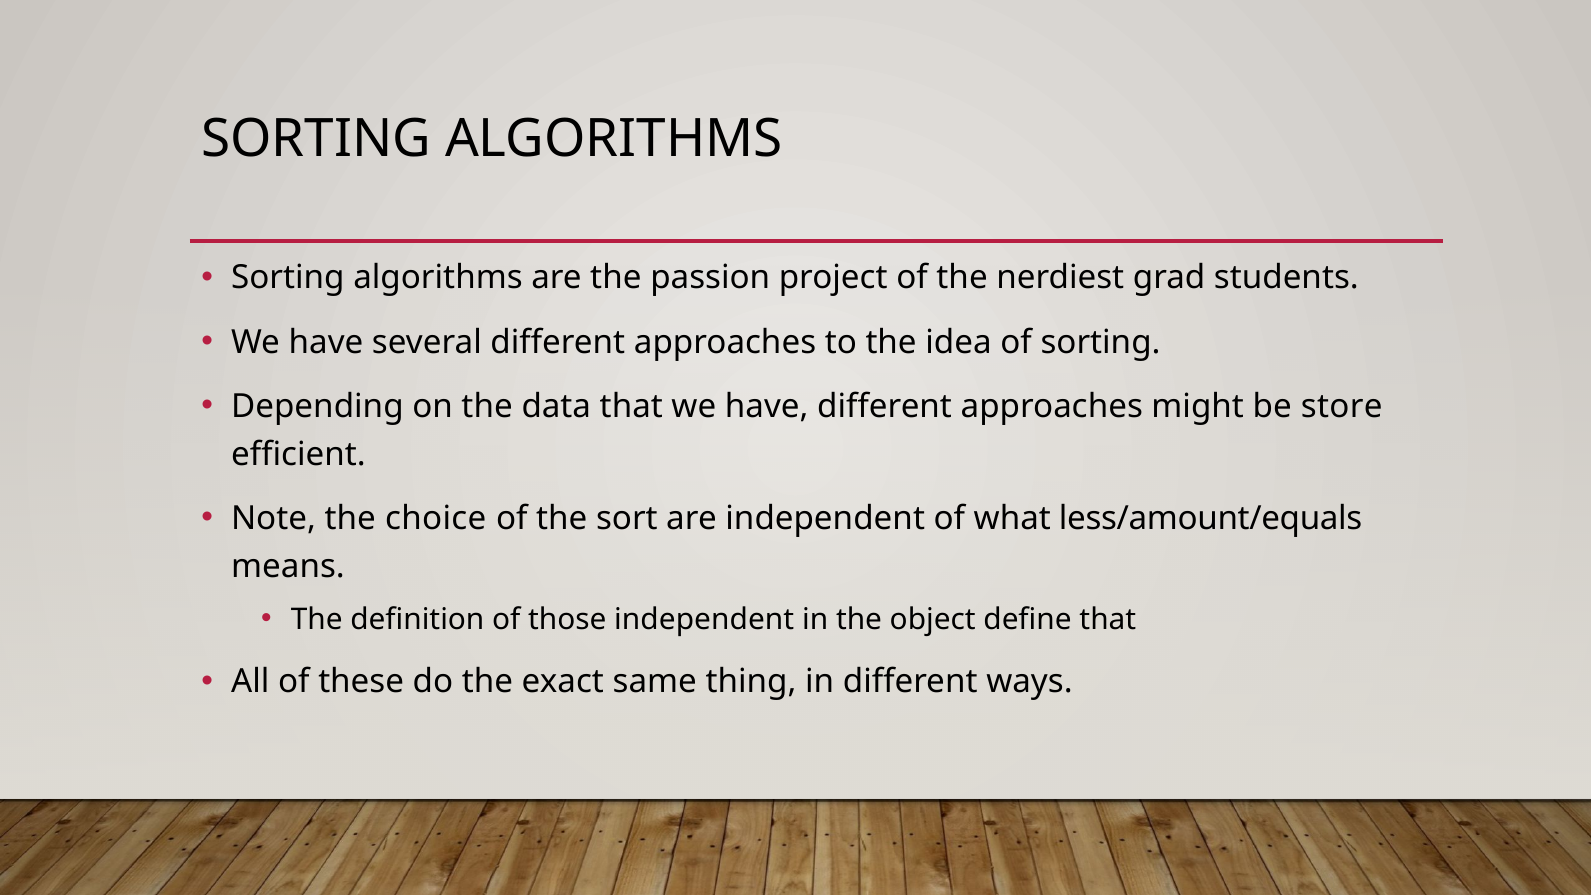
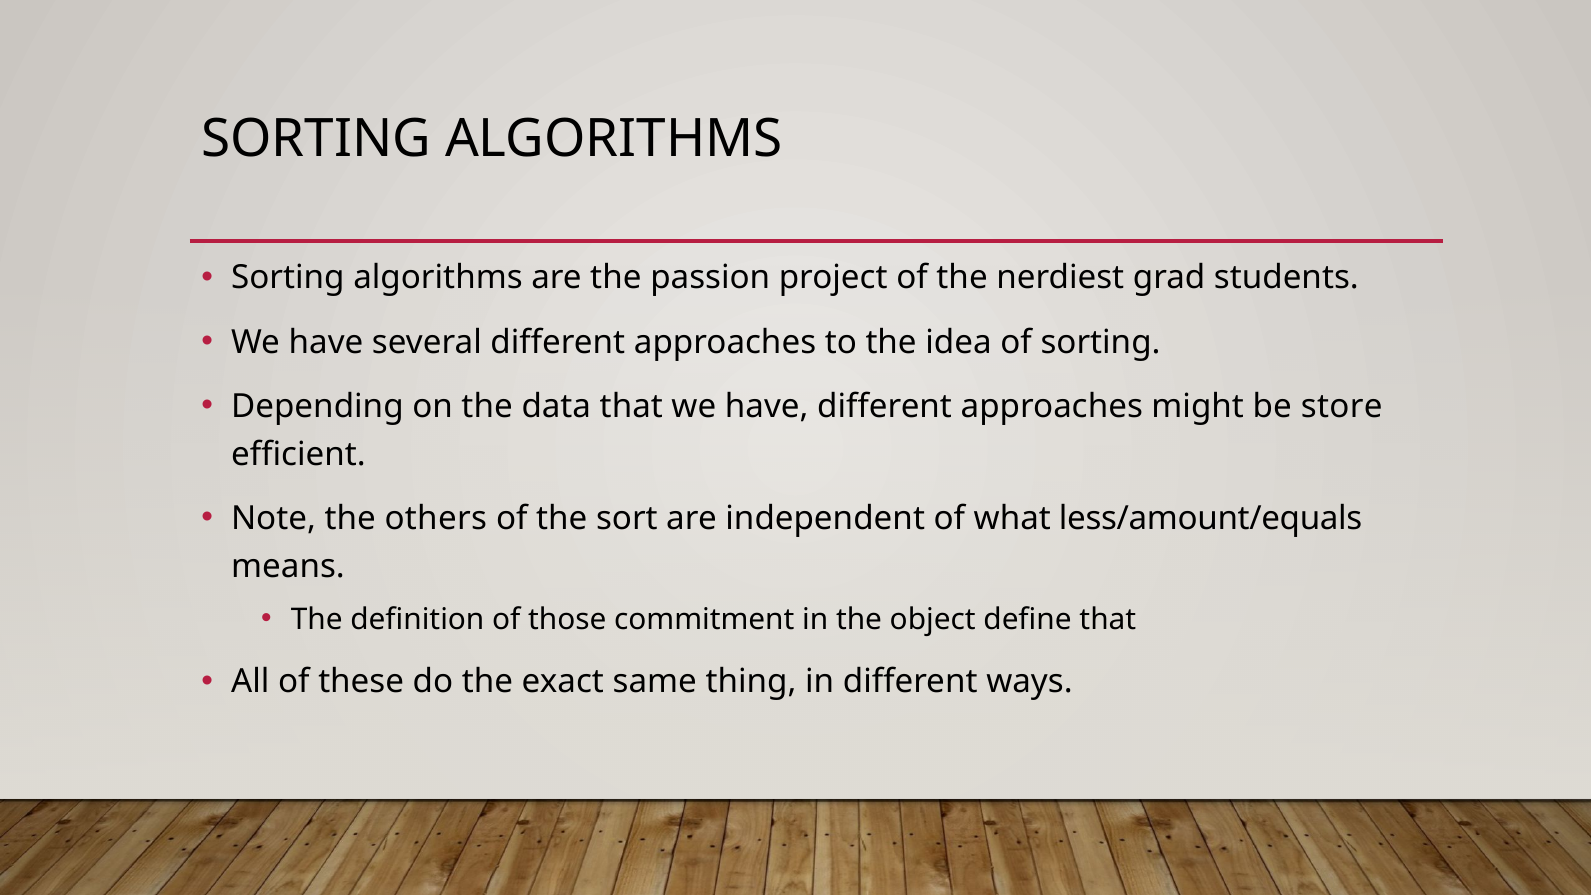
choice: choice -> others
those independent: independent -> commitment
